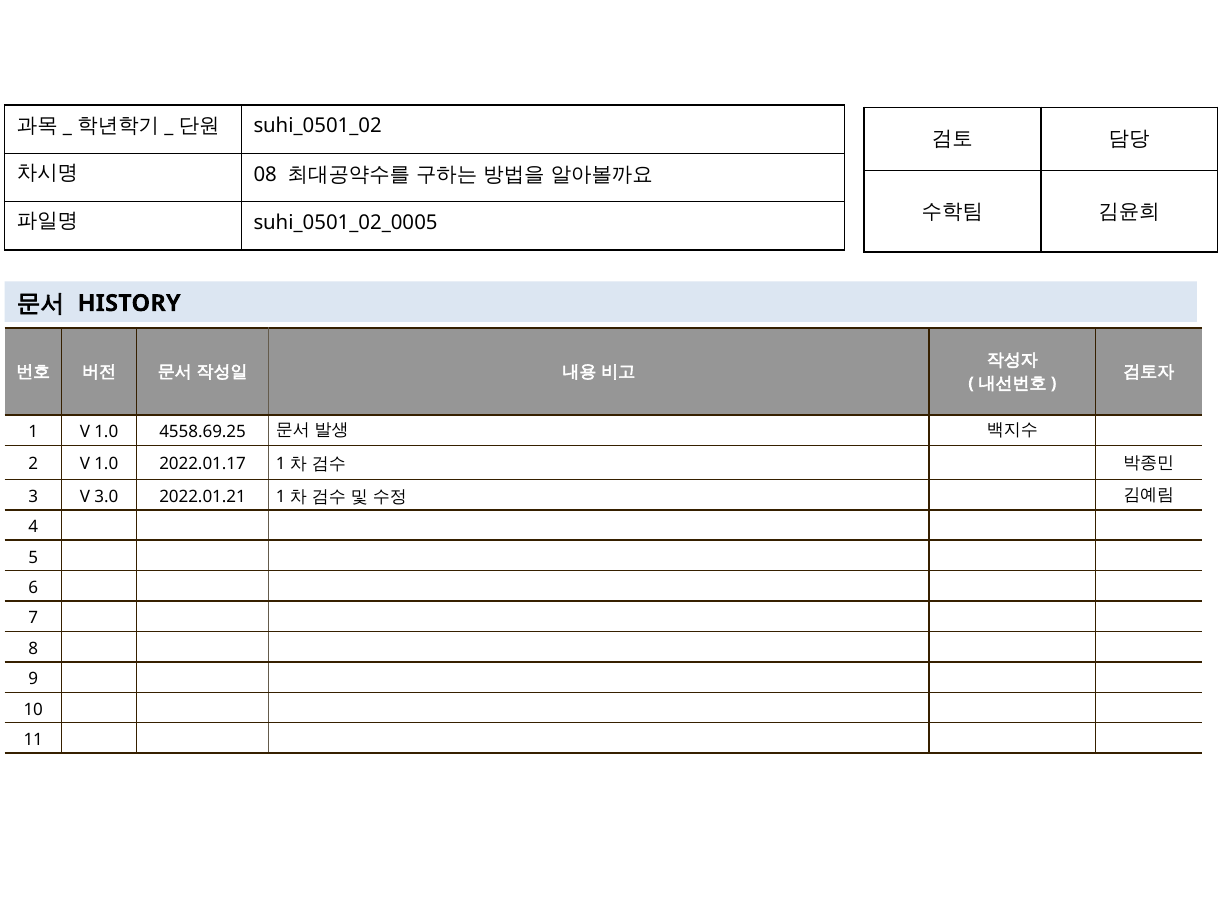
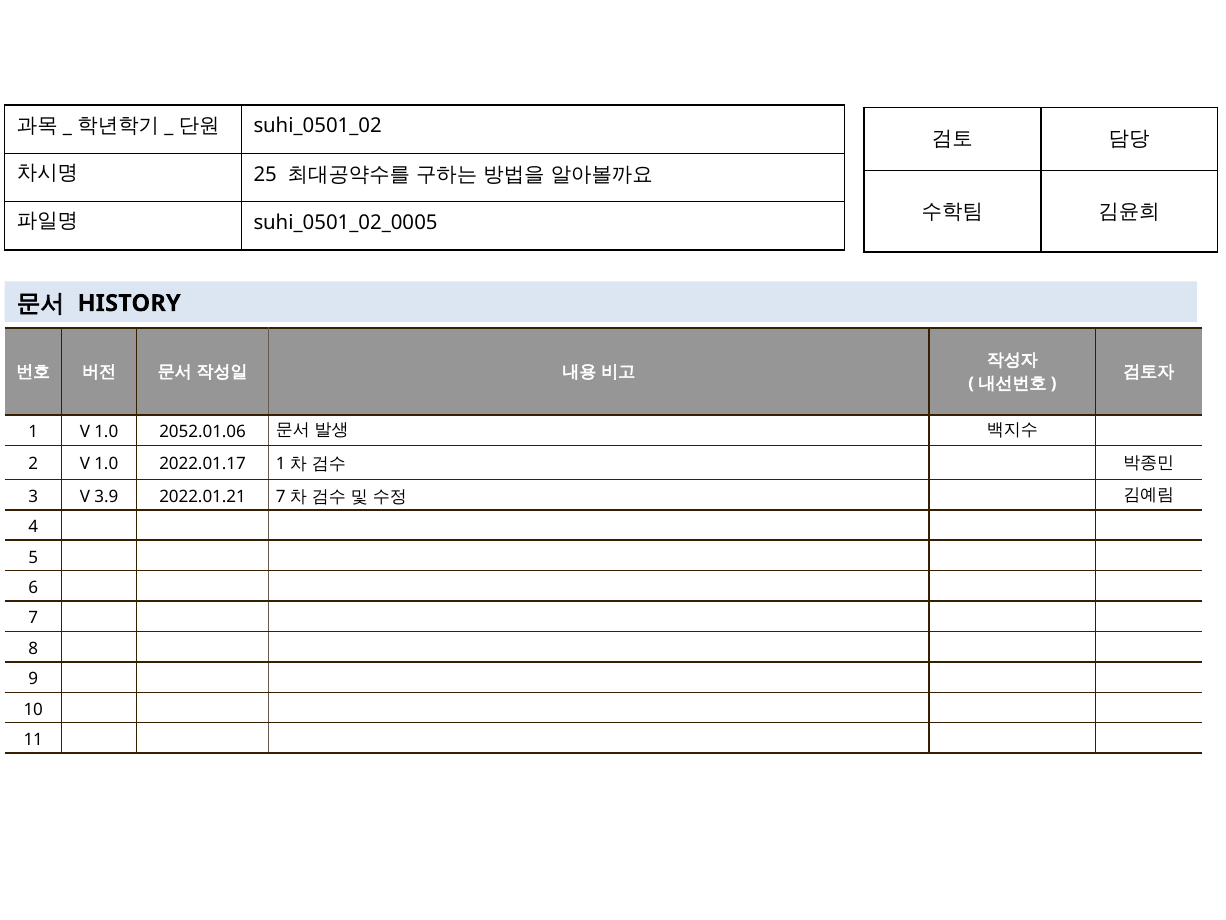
08: 08 -> 25
4558.69.25: 4558.69.25 -> 2052.01.06
3.0: 3.0 -> 3.9
2022.01.21 1: 1 -> 7
